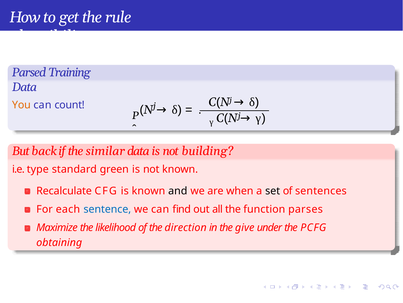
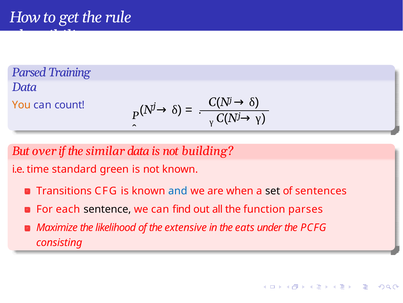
back: back -> over
type: type -> time
Recalculate: Recalculate -> Transitions
and colour: black -> blue
sentence colour: blue -> black
direction: direction -> extensive
give: give -> eats
obtaining: obtaining -> consisting
